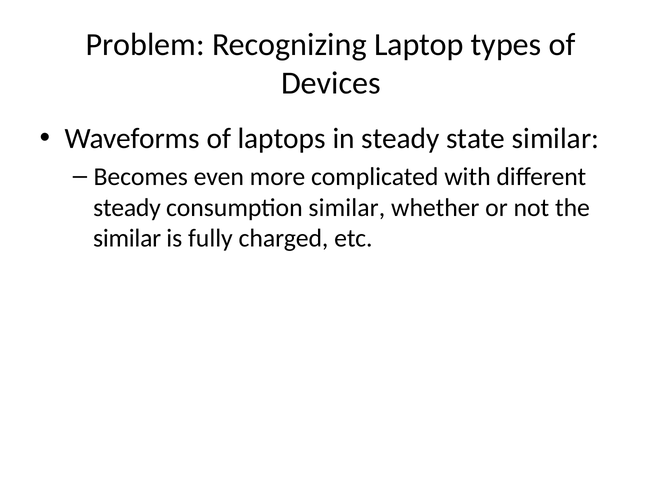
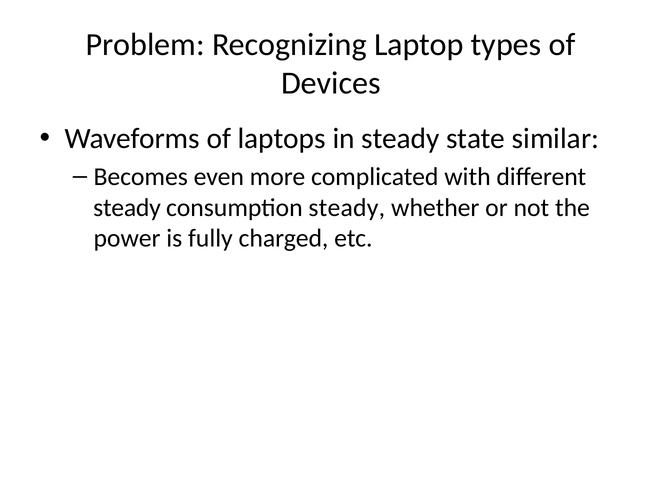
consumption similar: similar -> steady
similar at (127, 239): similar -> power
